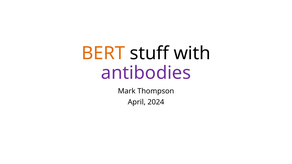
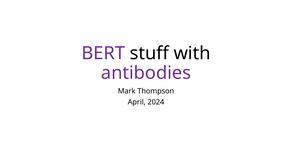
BERT colour: orange -> purple
